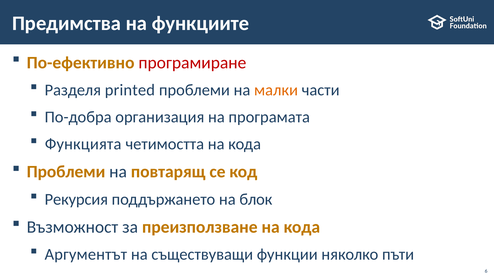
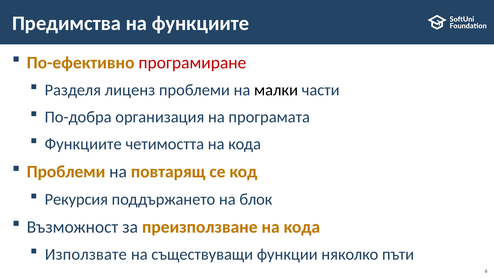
printed: printed -> лиценз
малки colour: orange -> black
Функцията at (83, 144): Функцията -> Функциите
Аргументът: Аргументът -> Използвате
